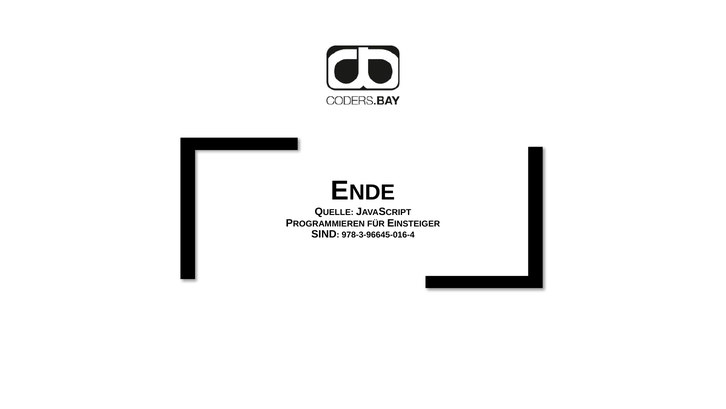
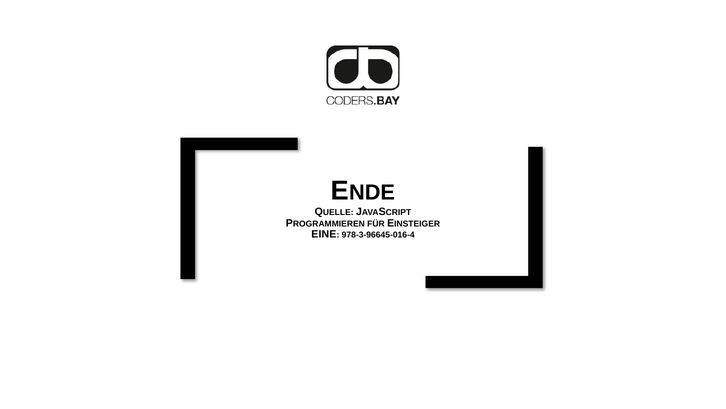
SIND: SIND -> EINE
